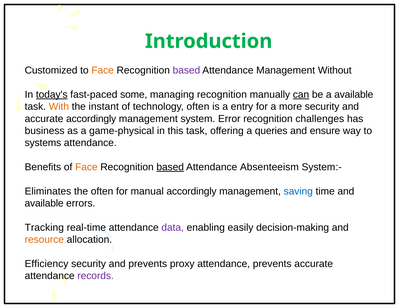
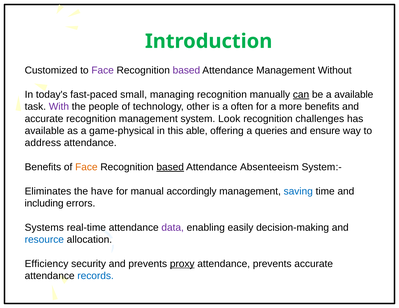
Face at (103, 70) colour: orange -> purple
today's underline: present -> none
some: some -> small
With colour: orange -> purple
instant: instant -> people
technology often: often -> other
entry: entry -> often
more security: security -> benefits
accurate accordingly: accordingly -> recognition
Error: Error -> Look
business at (45, 131): business -> available
this task: task -> able
systems: systems -> address
the often: often -> have
available at (44, 204): available -> including
Tracking: Tracking -> Systems
resource colour: orange -> blue
proxy underline: none -> present
records colour: purple -> blue
